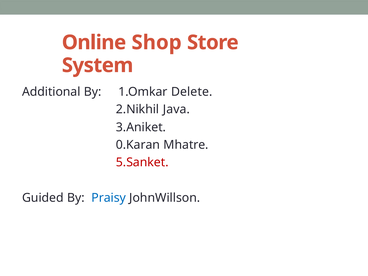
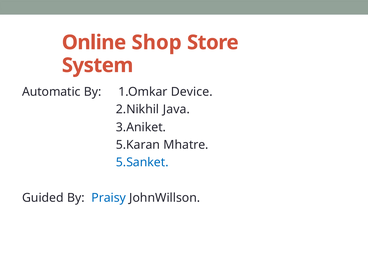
Additional: Additional -> Automatic
Delete: Delete -> Device
0.Karan: 0.Karan -> 5.Karan
5.Sanket colour: red -> blue
